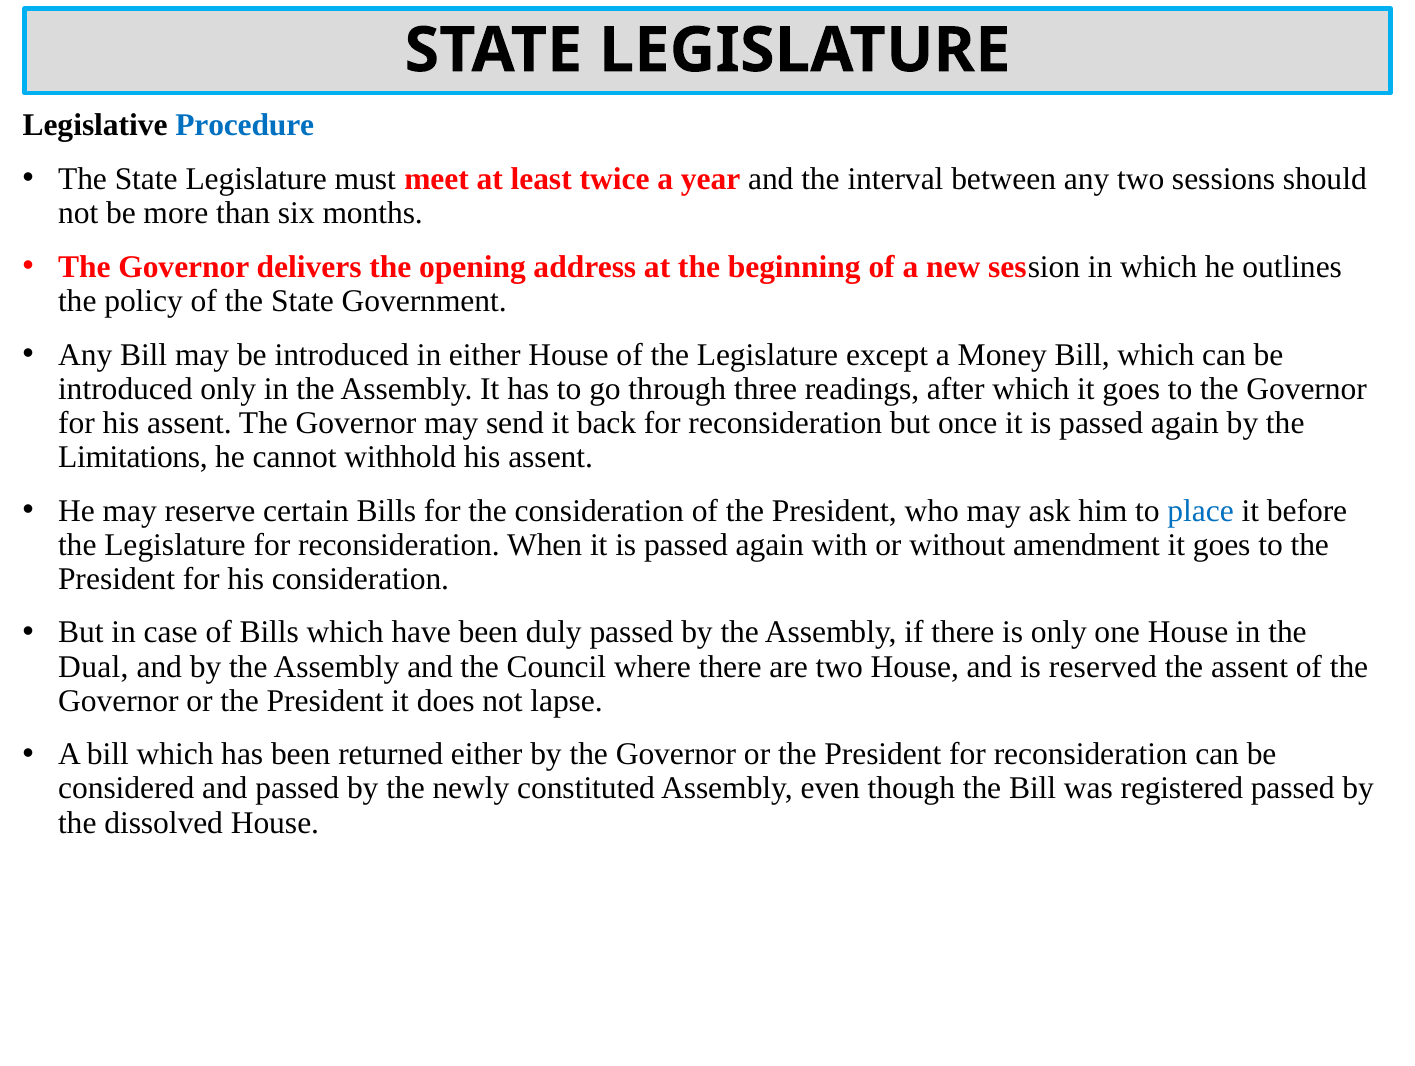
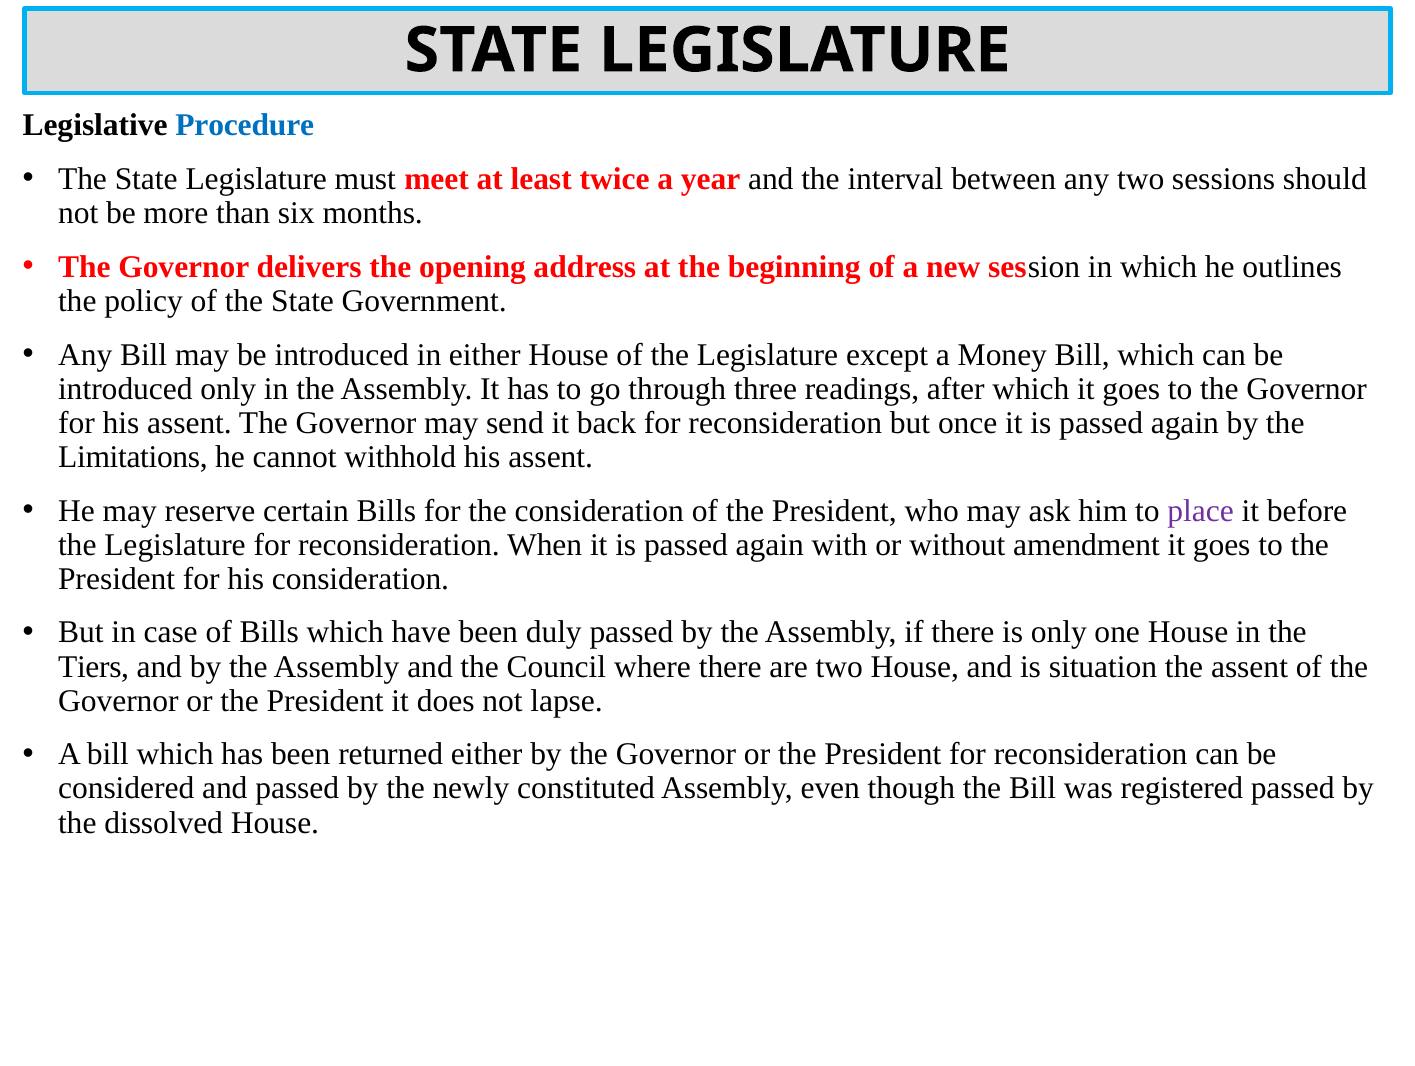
place colour: blue -> purple
Dual: Dual -> Tiers
reserved: reserved -> situation
